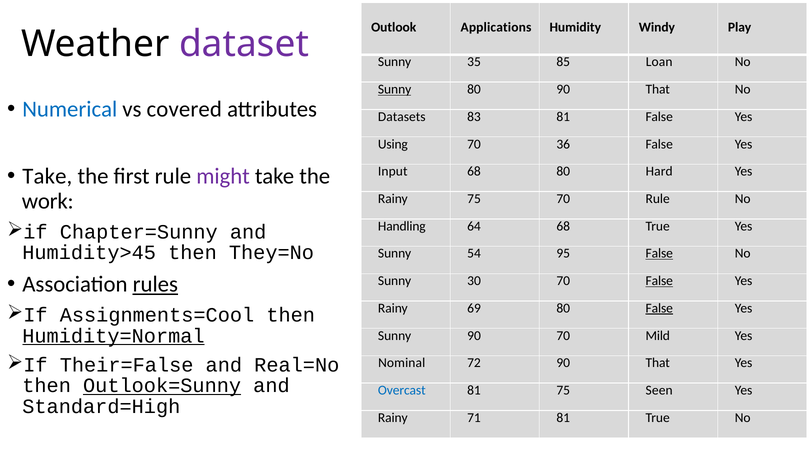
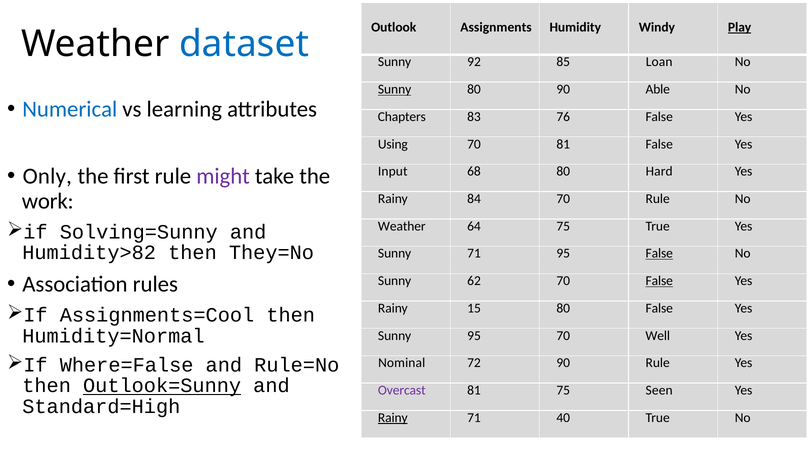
Applications: Applications -> Assignments
Play underline: none -> present
dataset colour: purple -> blue
35: 35 -> 92
80 90 That: That -> Able
covered: covered -> learning
Datasets: Datasets -> Chapters
83 81: 81 -> 76
70 36: 36 -> 81
Take at (47, 176): Take -> Only
Rainy 75: 75 -> 84
Handling at (402, 226): Handling -> Weather
64 68: 68 -> 75
Chapter=Sunny: Chapter=Sunny -> Solving=Sunny
Humidity>45: Humidity>45 -> Humidity>82
Sunny 54: 54 -> 71
rules underline: present -> none
30: 30 -> 62
69: 69 -> 15
False at (659, 308) underline: present -> none
Humidity=Normal underline: present -> none
Sunny 90: 90 -> 95
Mild: Mild -> Well
Their=False: Their=False -> Where=False
Real=No: Real=No -> Rule=No
72 90 That: That -> Rule
Overcast colour: blue -> purple
Rainy at (393, 417) underline: none -> present
71 81: 81 -> 40
